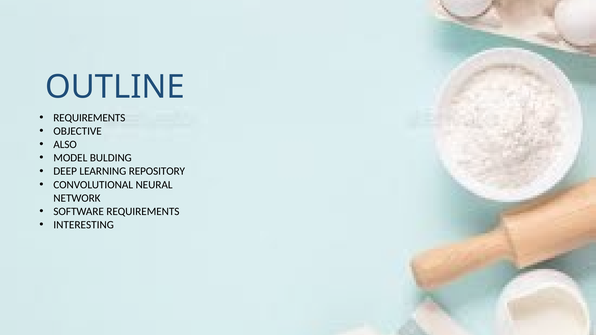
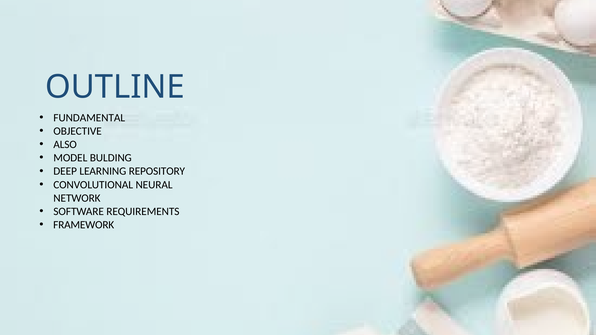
REQUIREMENTS at (89, 118): REQUIREMENTS -> FUNDAMENTAL
INTERESTING: INTERESTING -> FRAMEWORK
